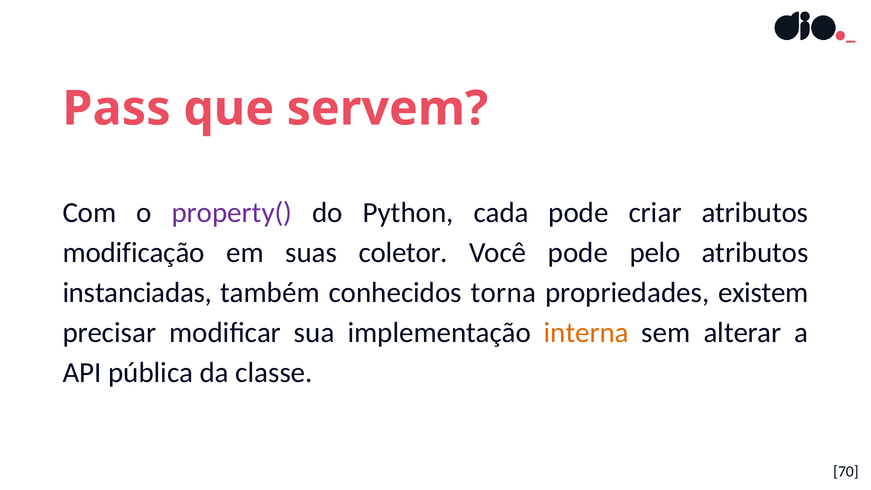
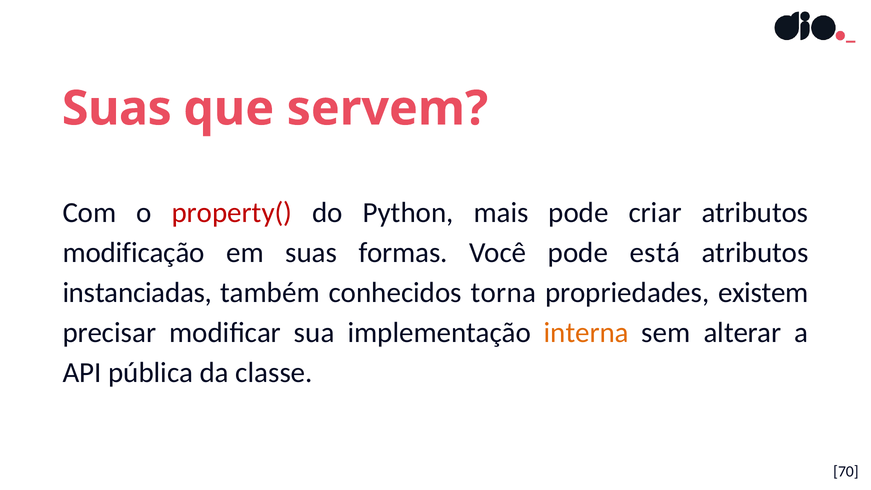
Pass at (117, 109): Pass -> Suas
property( colour: purple -> red
cada: cada -> mais
coletor: coletor -> formas
pelo: pelo -> está
